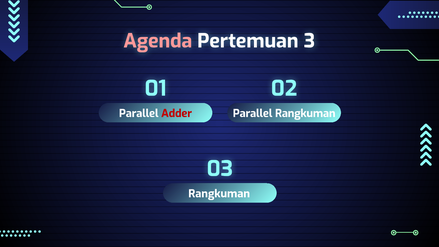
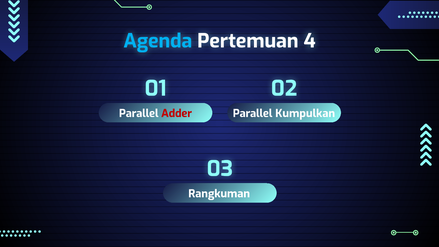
Agenda colour: pink -> light blue
3: 3 -> 4
Parallel Rangkuman: Rangkuman -> Kumpulkan
